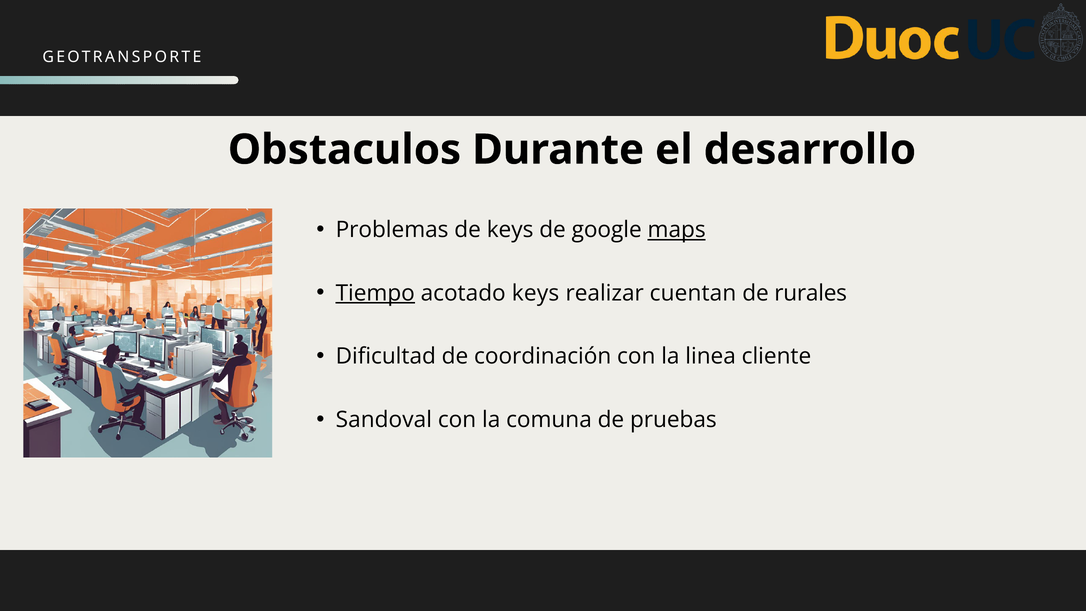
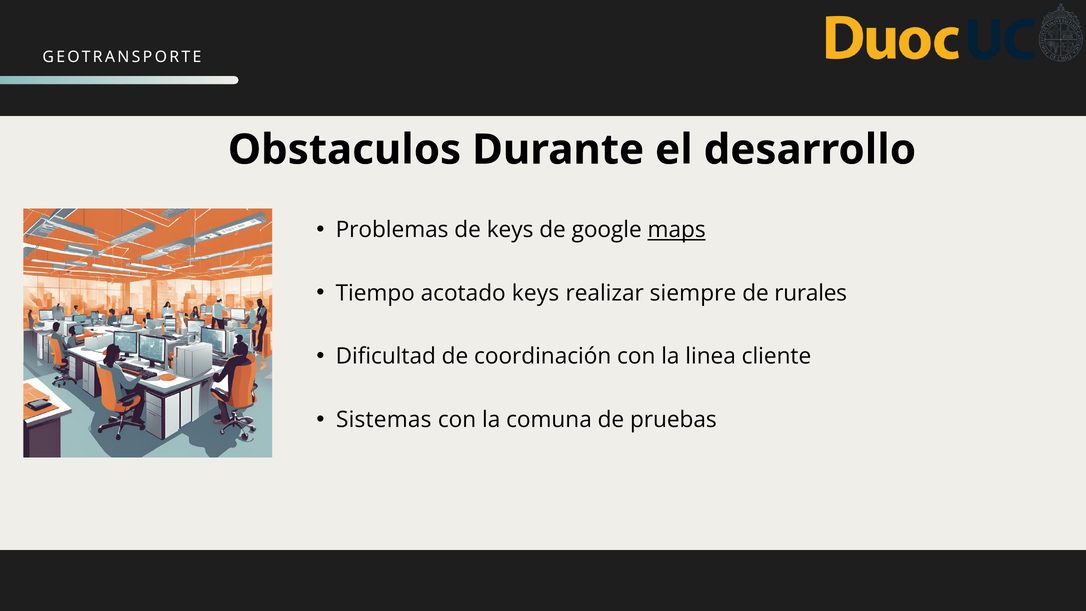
Tiempo underline: present -> none
cuentan: cuentan -> siempre
Sandoval: Sandoval -> Sistemas
